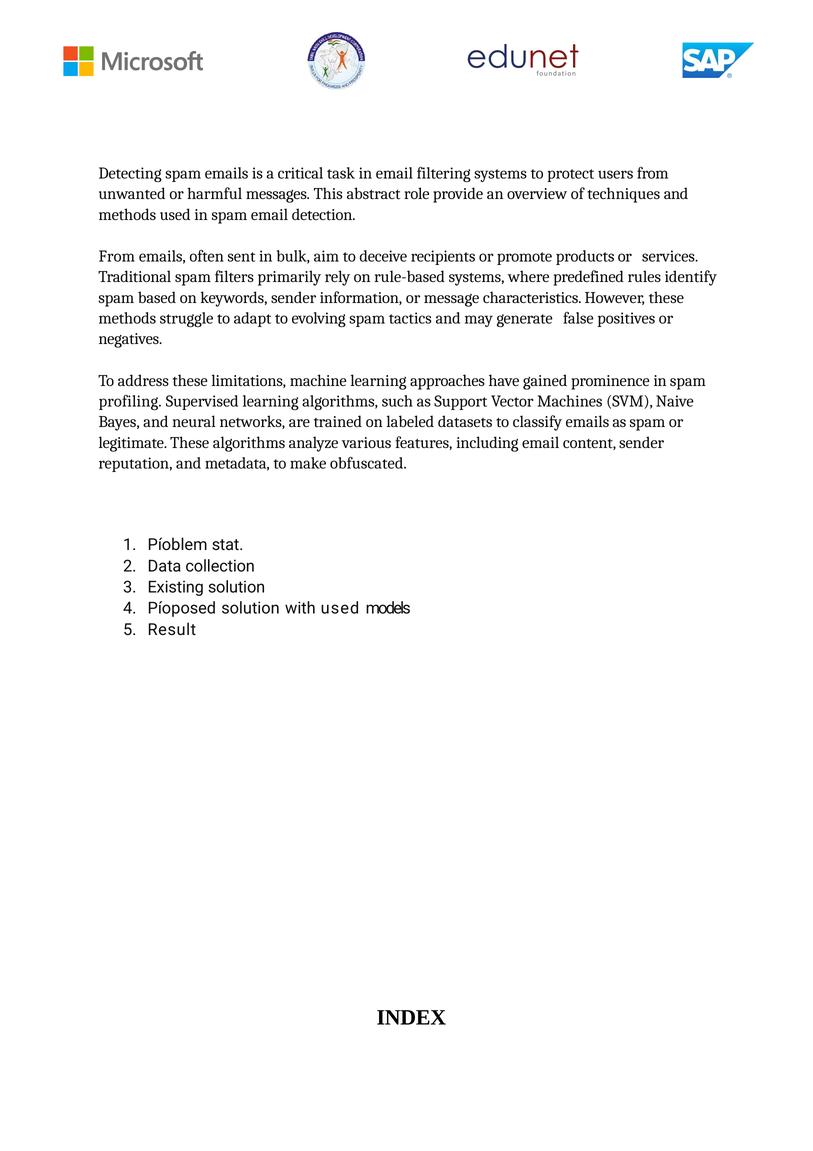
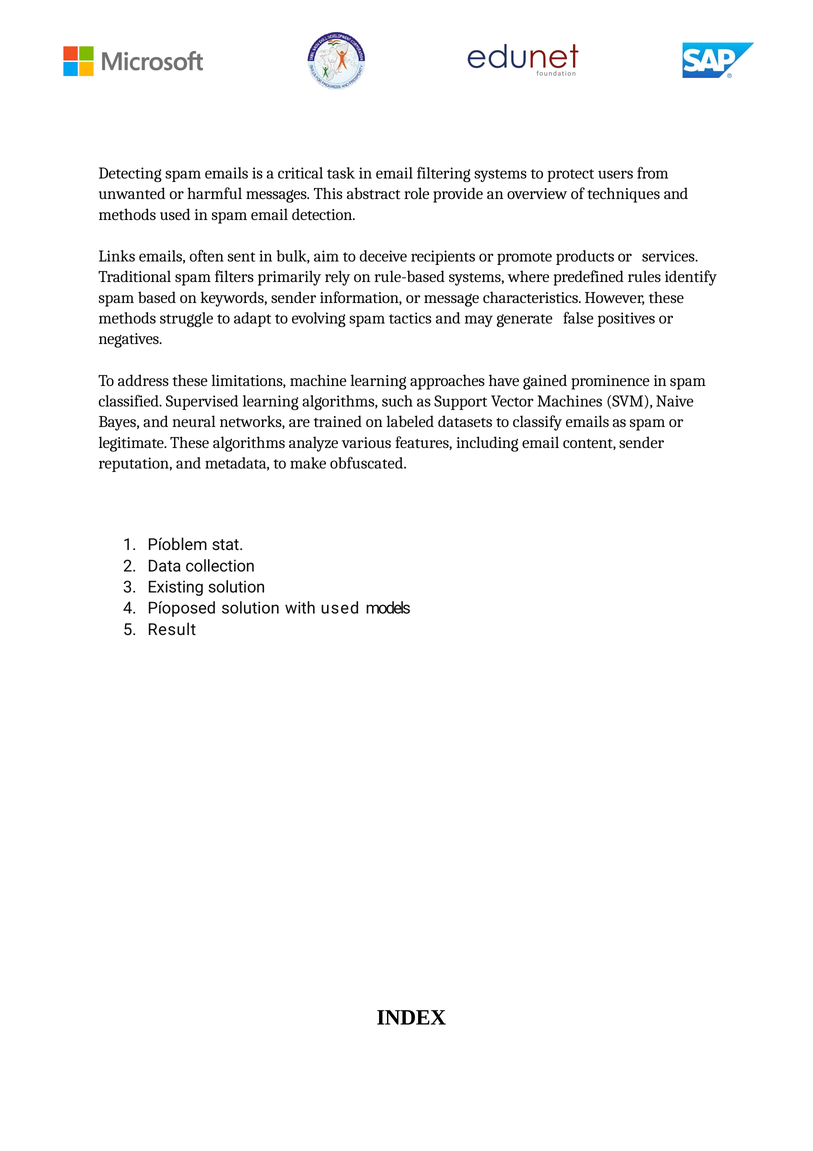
From at (117, 256): From -> Links
profiling: profiling -> classified
